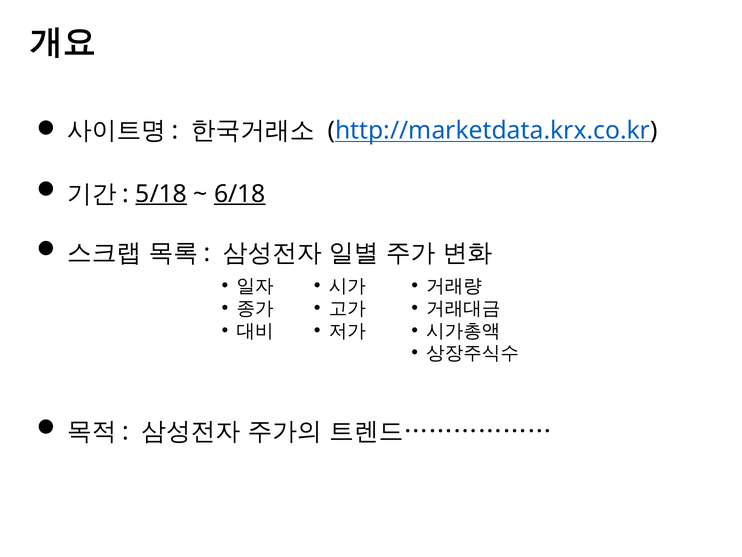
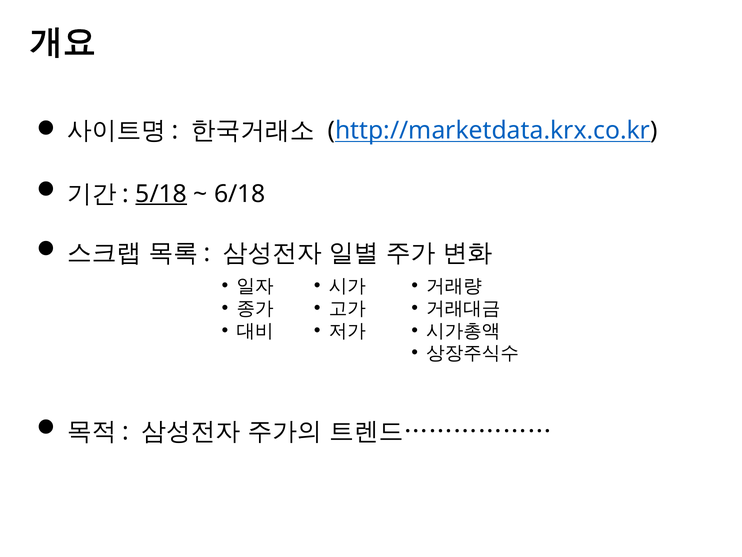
6/18 underline: present -> none
